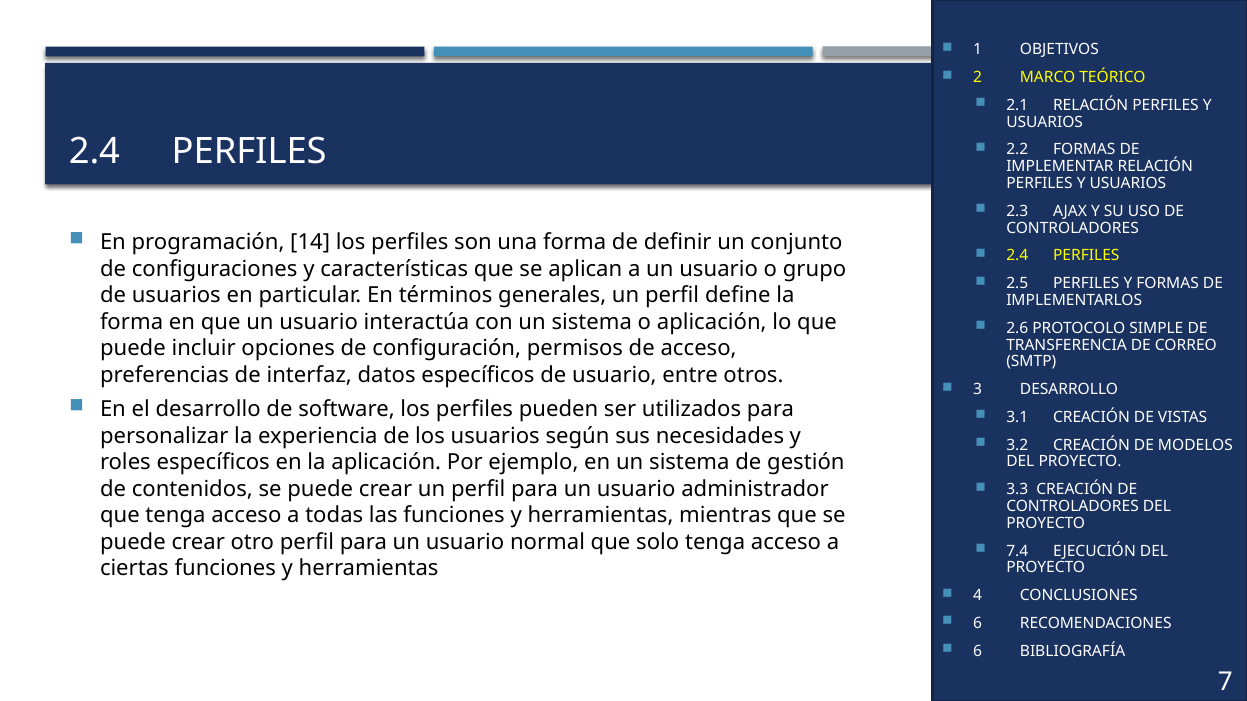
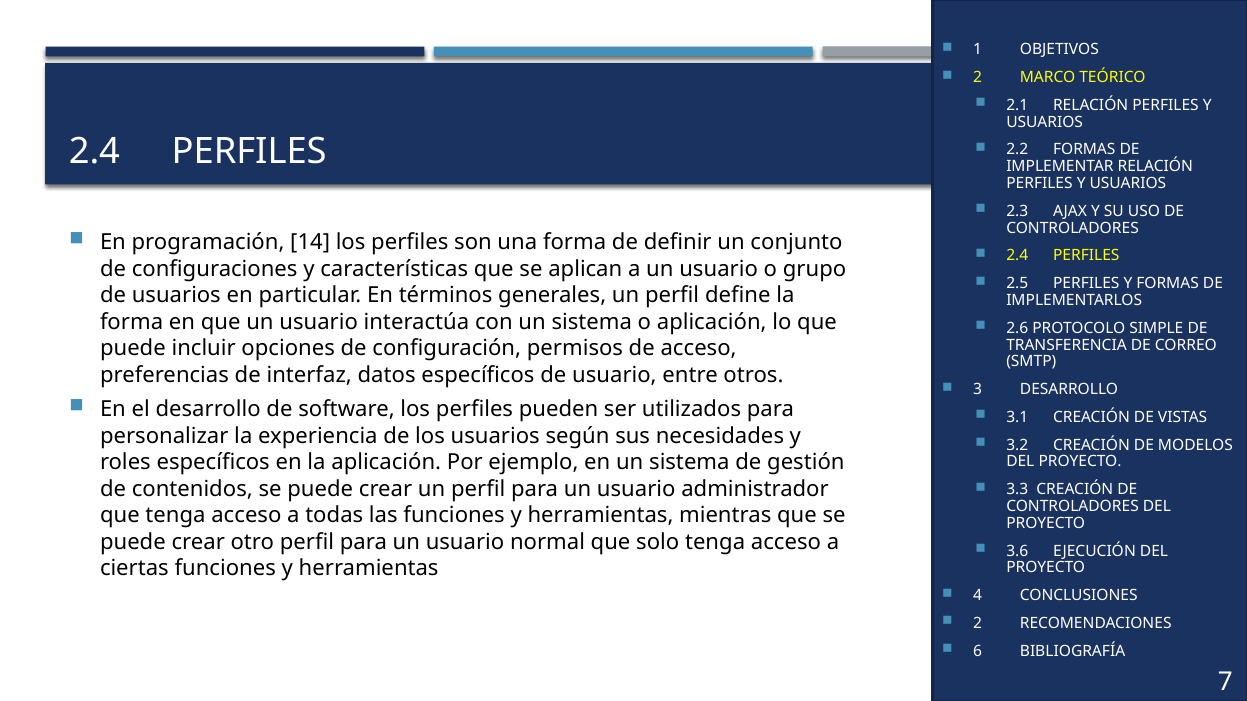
7.4: 7.4 -> 3.6
6 at (978, 624): 6 -> 2
